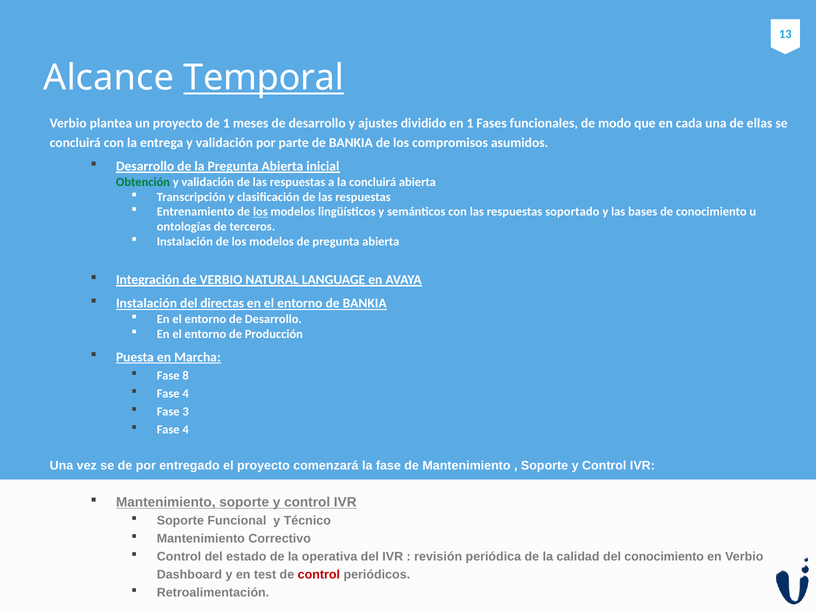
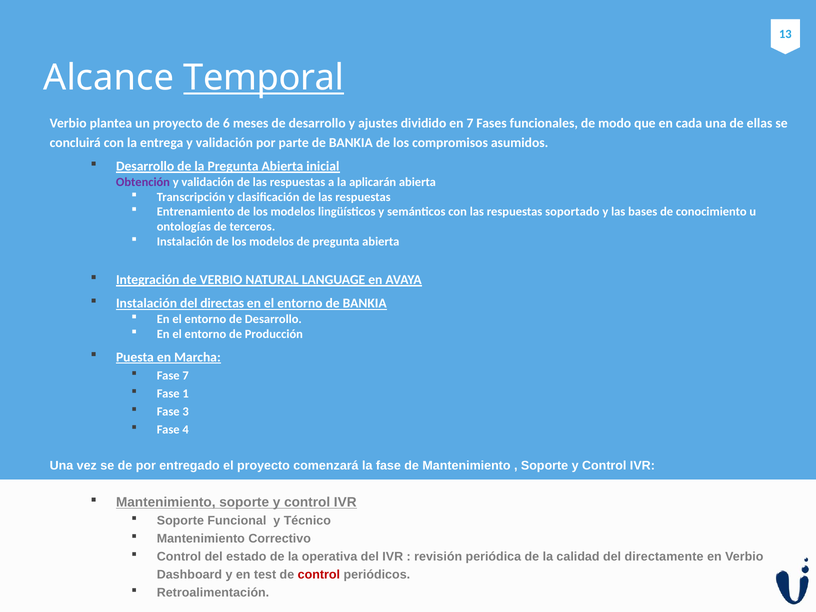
de 1: 1 -> 6
en 1: 1 -> 7
Obtención colour: green -> purple
la concluirá: concluirá -> aplicarán
los at (260, 212) underline: present -> none
Fase 8: 8 -> 7
4 at (186, 394): 4 -> 1
del conocimiento: conocimiento -> directamente
